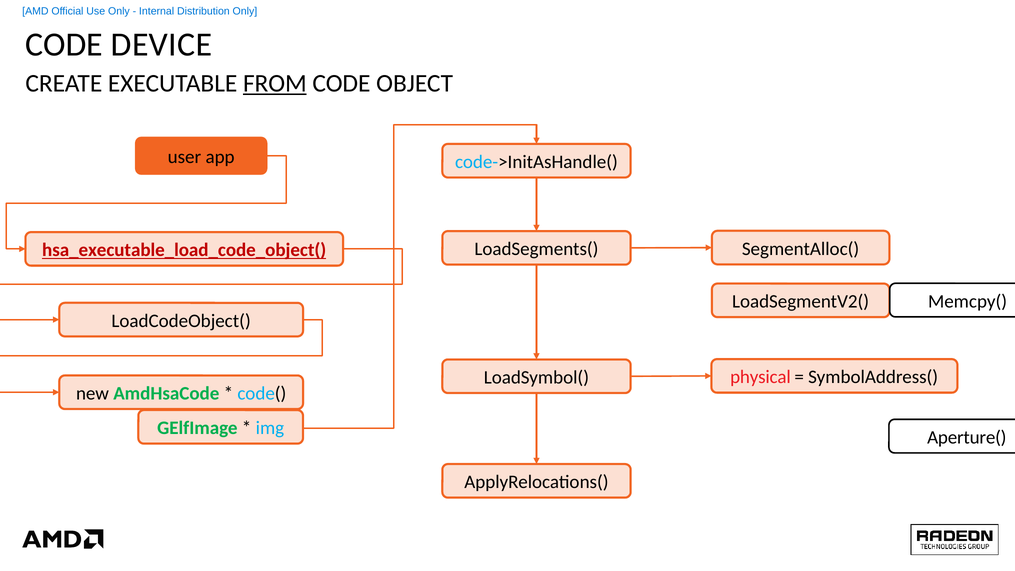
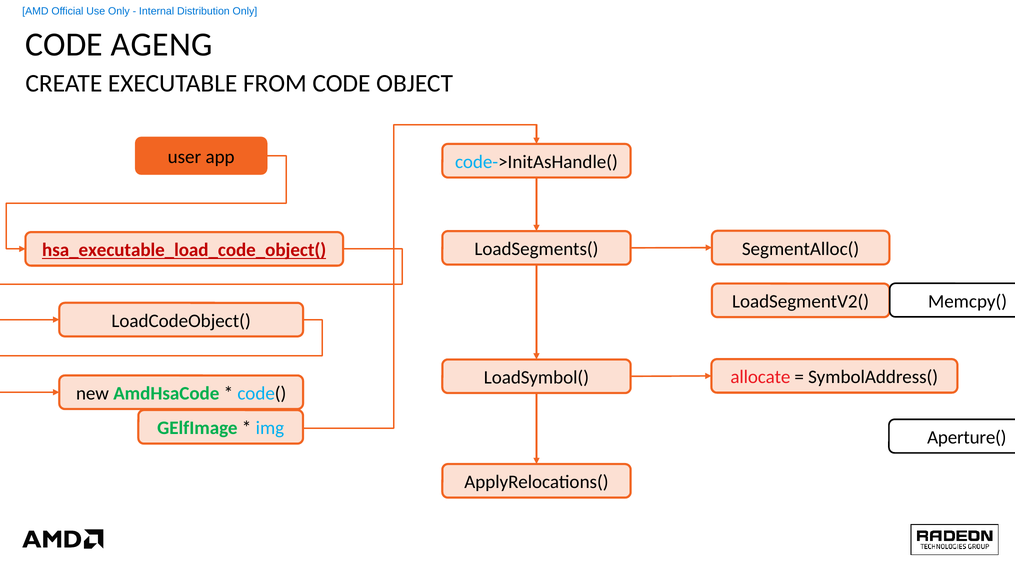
DEVICE: DEVICE -> AGENG
FROM underline: present -> none
physical: physical -> allocate
